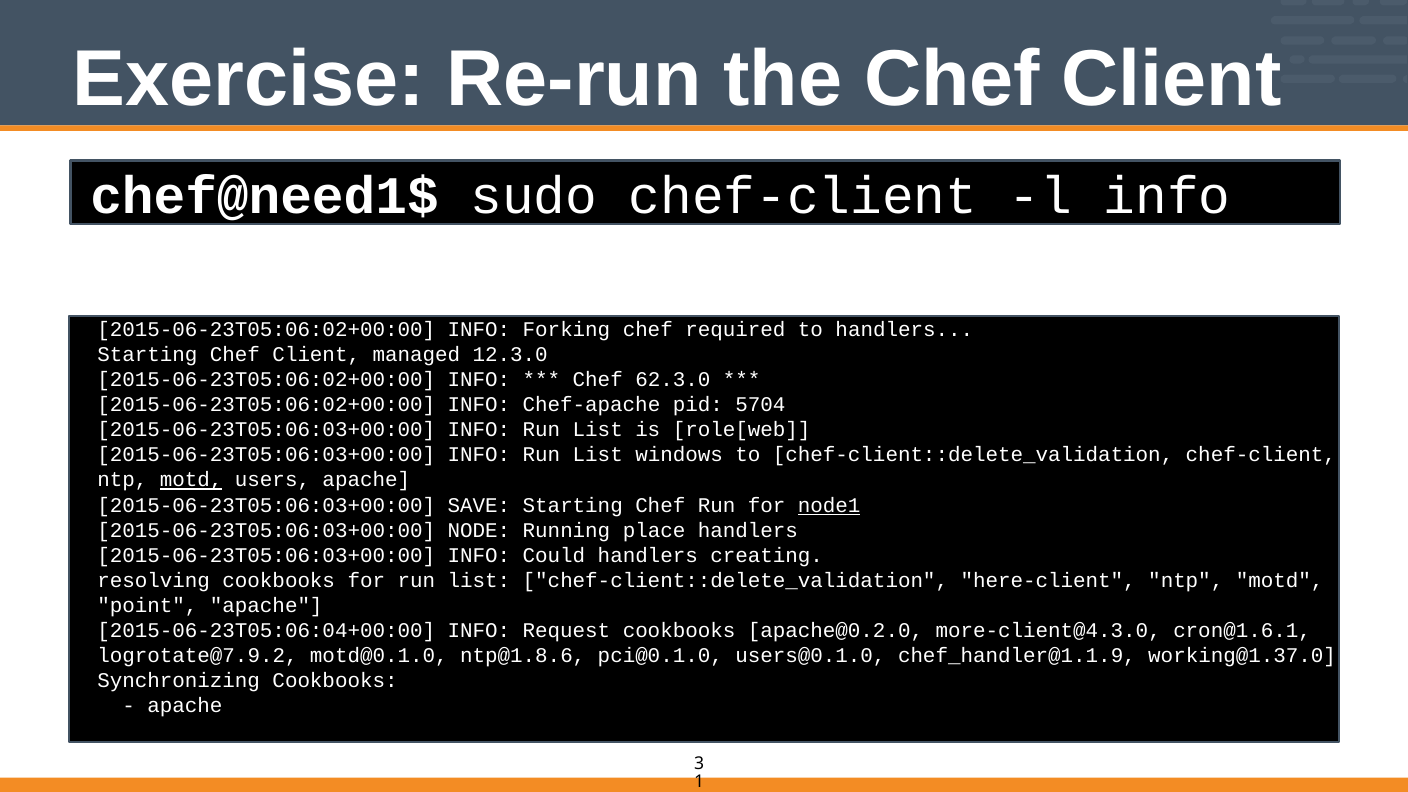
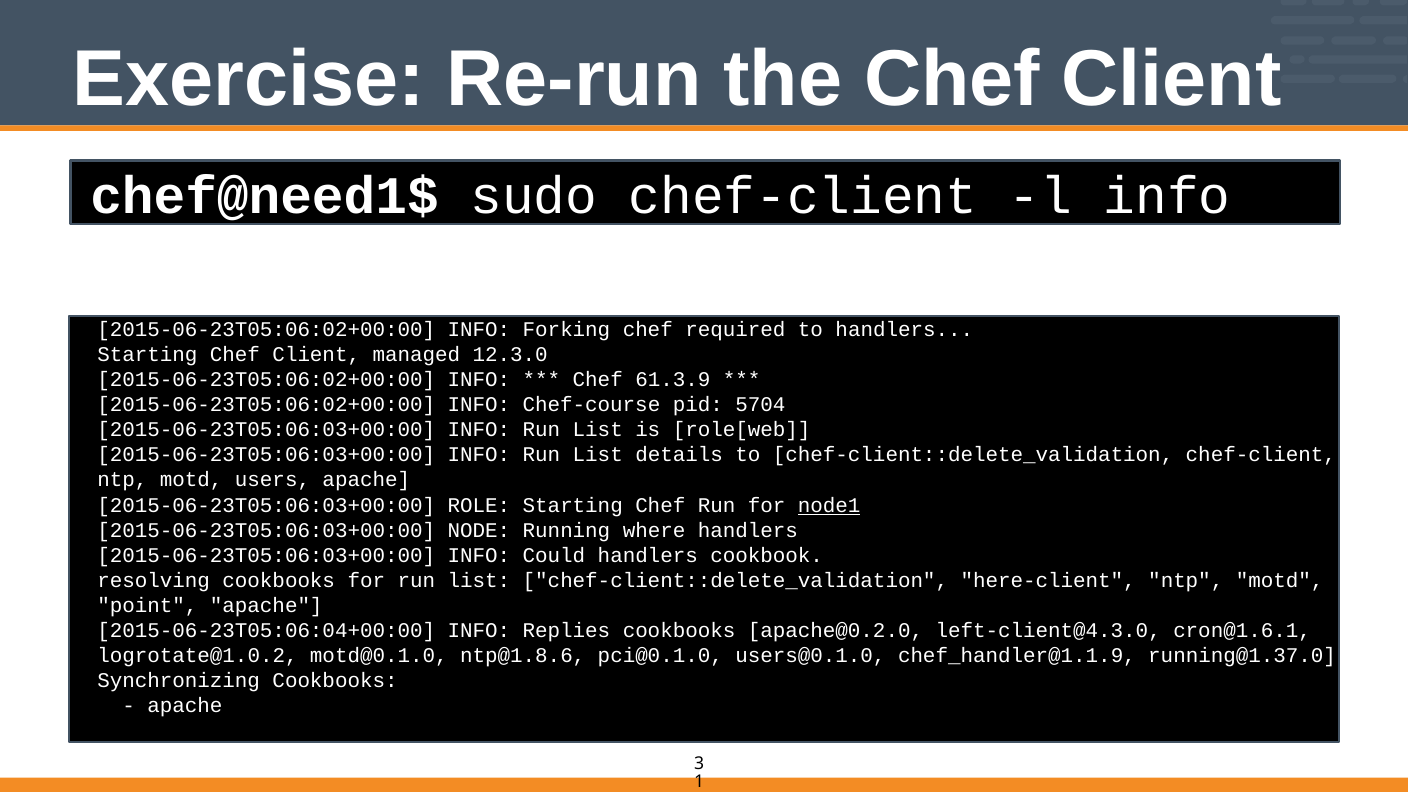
62.3.0: 62.3.0 -> 61.3.9
Chef-apache: Chef-apache -> Chef-course
windows: windows -> details
motd at (191, 480) underline: present -> none
SAVE: SAVE -> ROLE
place: place -> where
creating: creating -> cookbook
Request: Request -> Replies
more-client@4.3.0: more-client@4.3.0 -> left-client@4.3.0
logrotate@7.9.2: logrotate@7.9.2 -> logrotate@1.0.2
working@1.37.0: working@1.37.0 -> running@1.37.0
